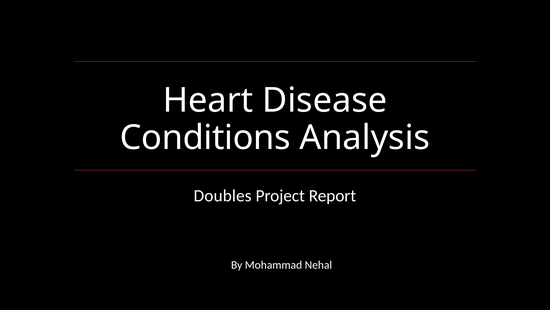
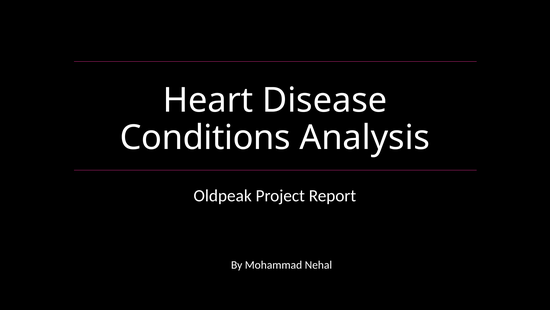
Doubles: Doubles -> Oldpeak
